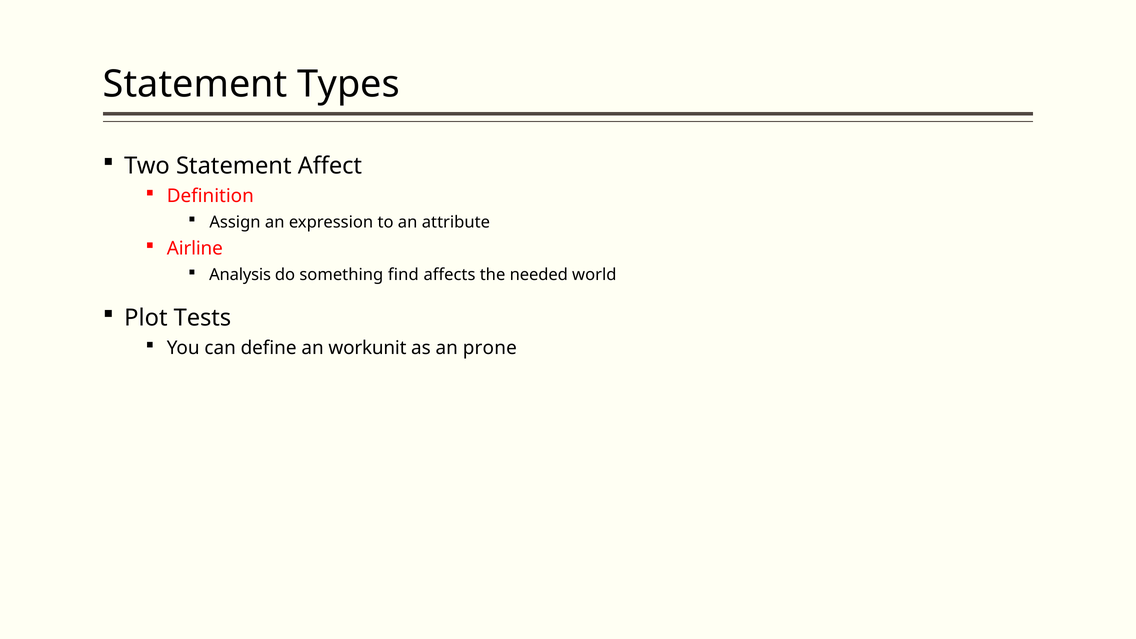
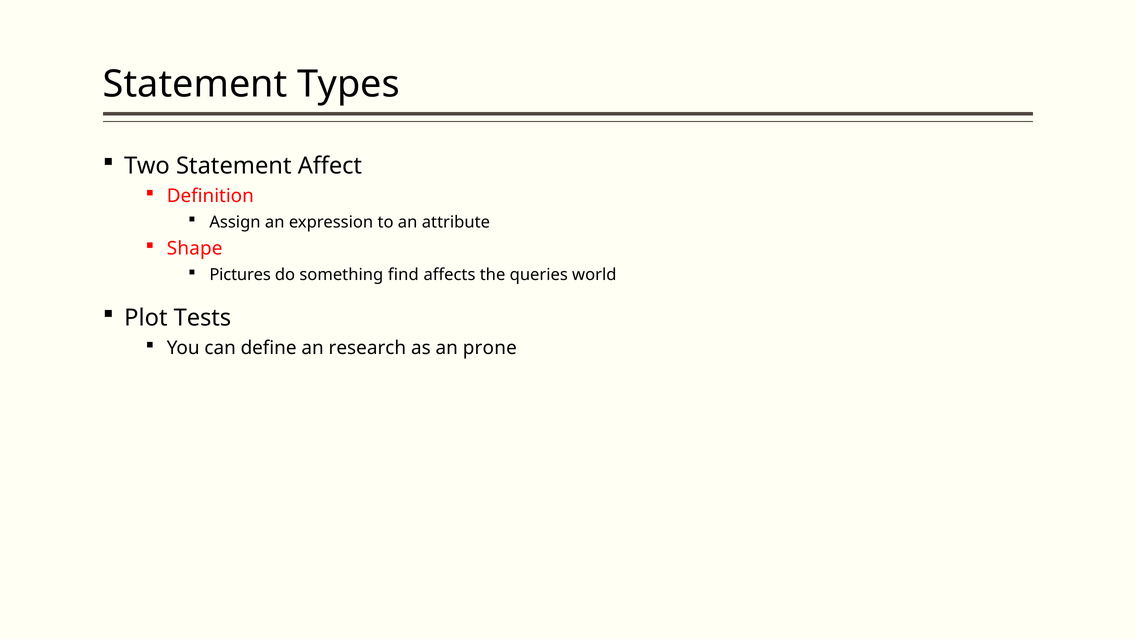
Airline: Airline -> Shape
Analysis: Analysis -> Pictures
needed: needed -> queries
workunit: workunit -> research
